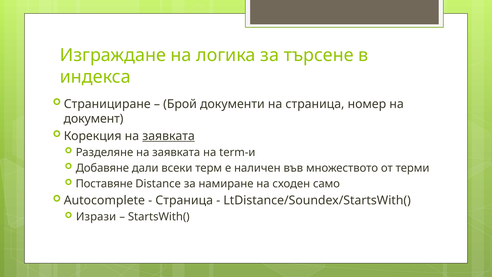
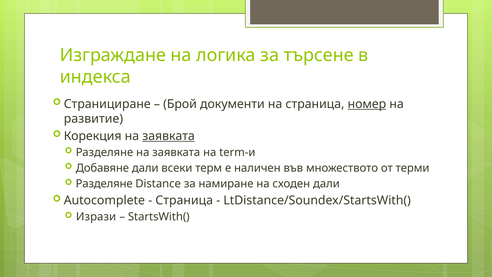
номер underline: none -> present
документ: документ -> развитие
Поставяне at (104, 184): Поставяне -> Разделяне
сходен само: само -> дали
